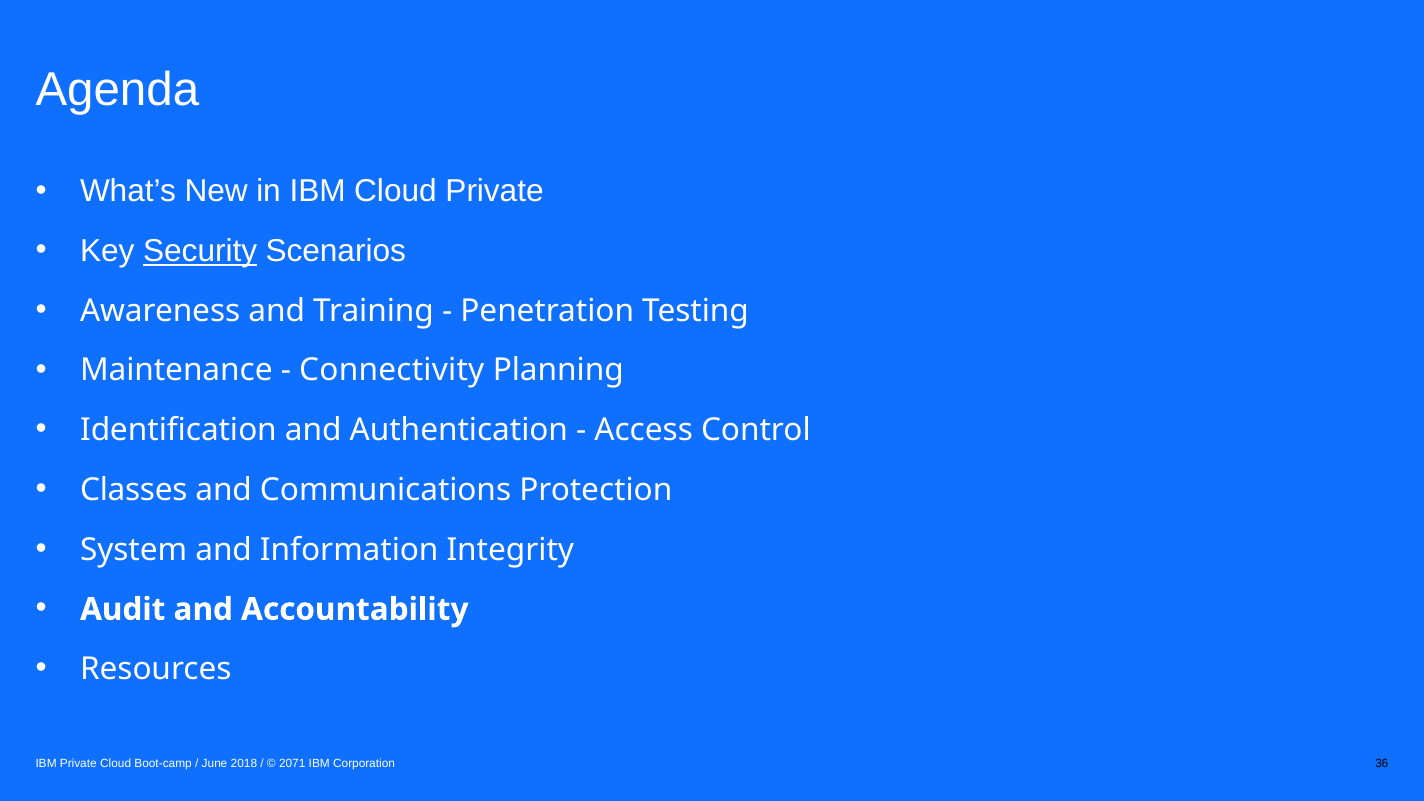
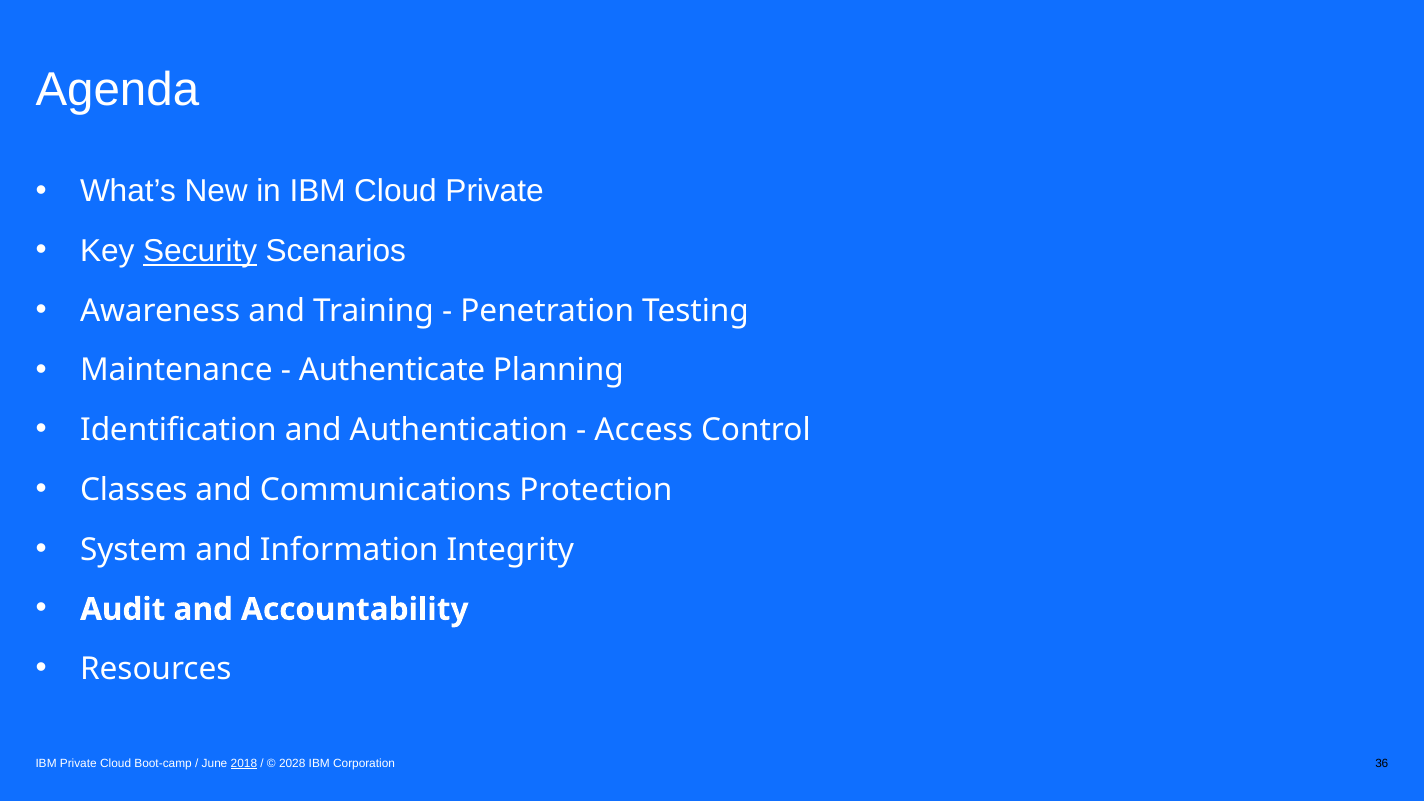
Connectivity: Connectivity -> Authenticate
2018 underline: none -> present
2071: 2071 -> 2028
